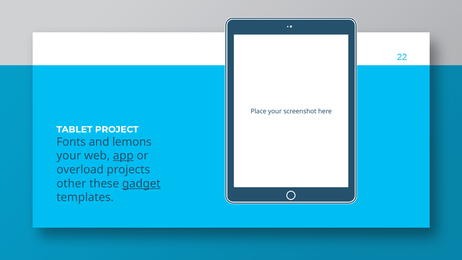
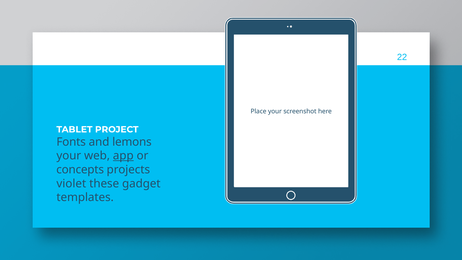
overload: overload -> concepts
other: other -> violet
gadget underline: present -> none
